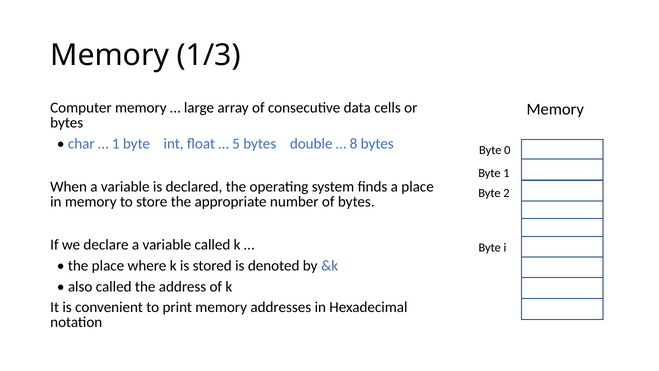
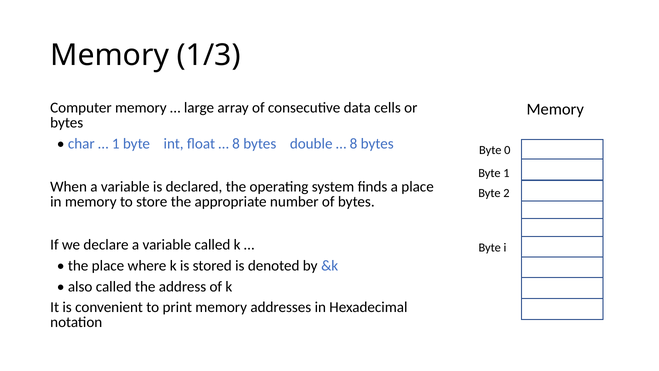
5 at (236, 143): 5 -> 8
